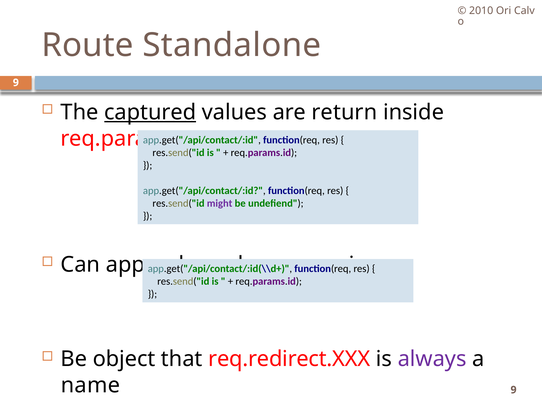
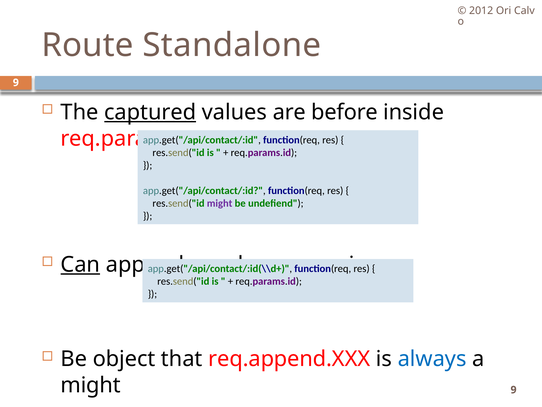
2010: 2010 -> 2012
return: return -> before
Can underline: none -> present
req.redirect.XXX: req.redirect.XXX -> req.append.XXX
always colour: purple -> blue
name at (90, 385): name -> might
